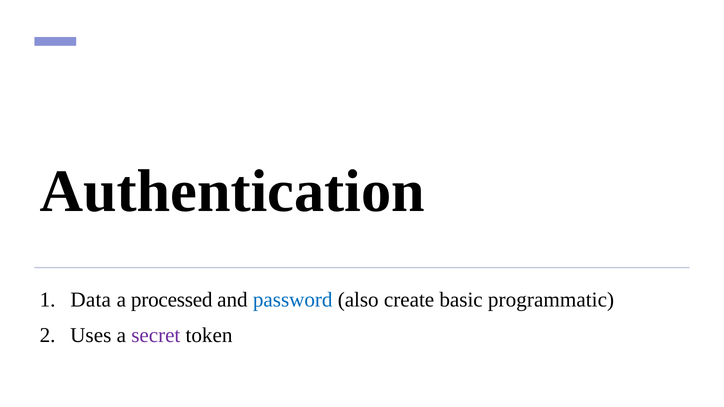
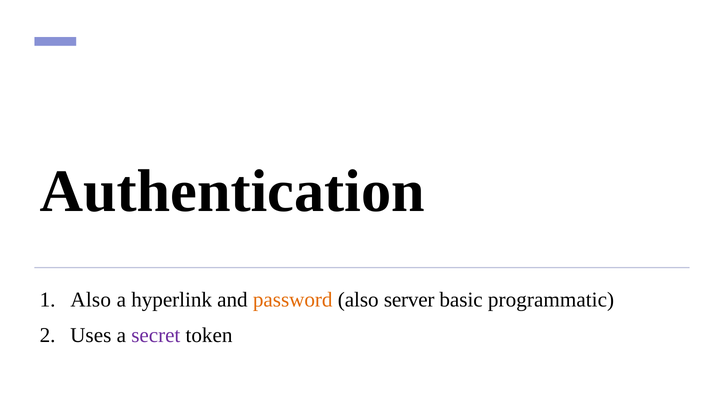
Data at (91, 300): Data -> Also
processed: processed -> hyperlink
password colour: blue -> orange
create: create -> server
